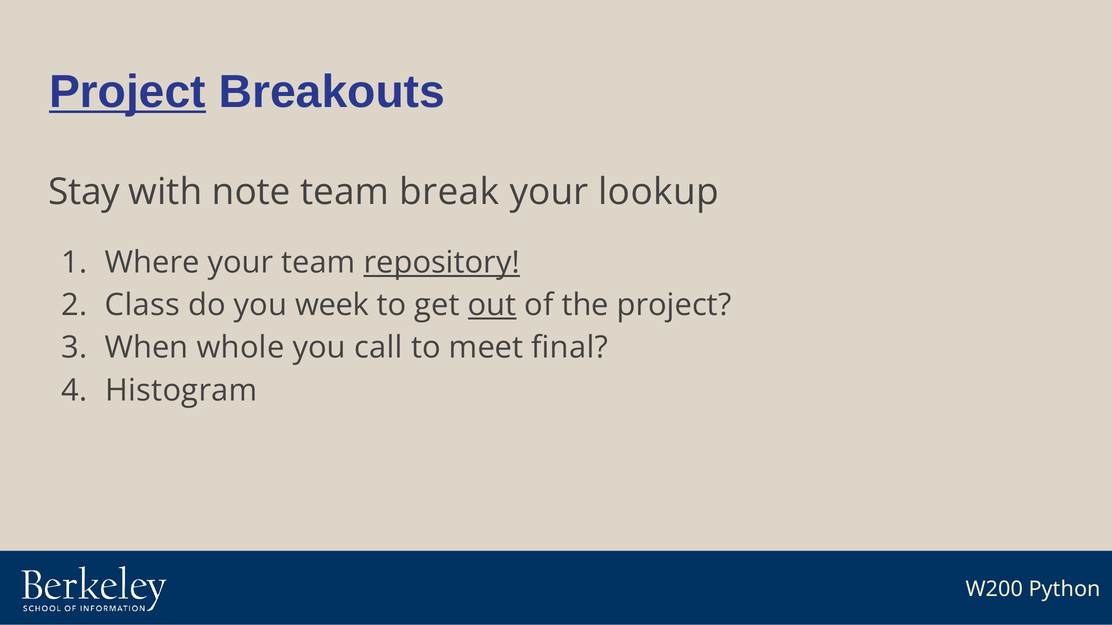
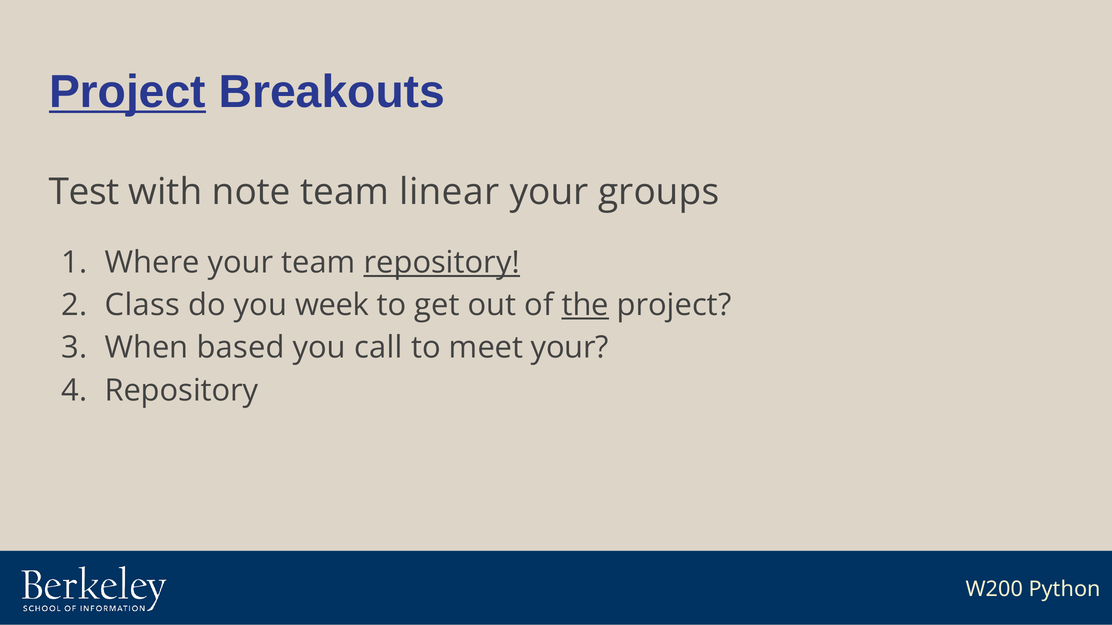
Stay: Stay -> Test
break: break -> linear
lookup: lookup -> groups
out underline: present -> none
the underline: none -> present
whole: whole -> based
meet final: final -> your
Histogram at (181, 391): Histogram -> Repository
